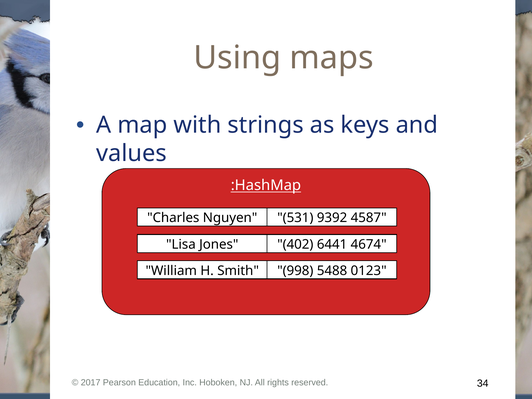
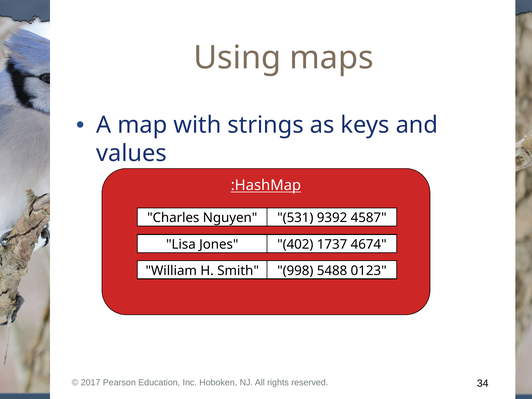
6441: 6441 -> 1737
